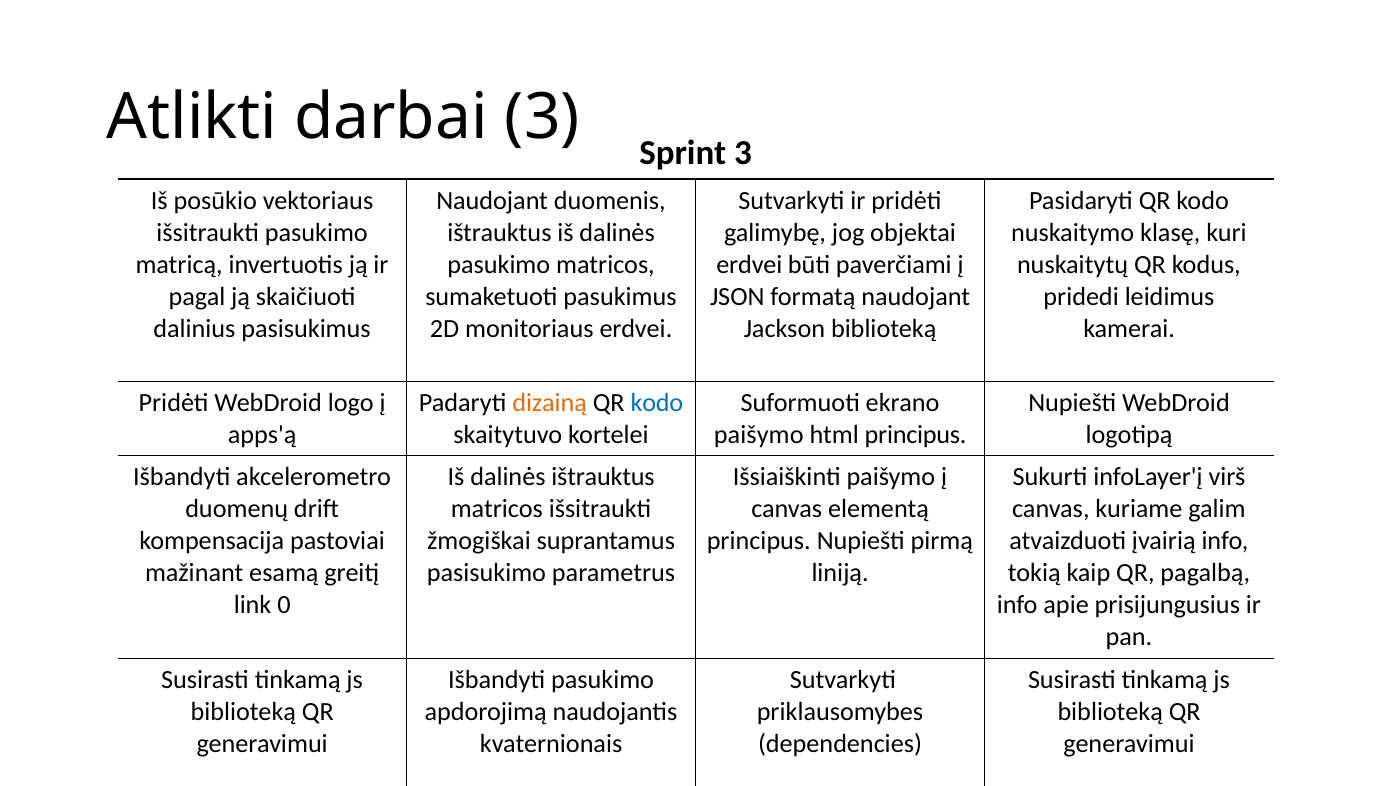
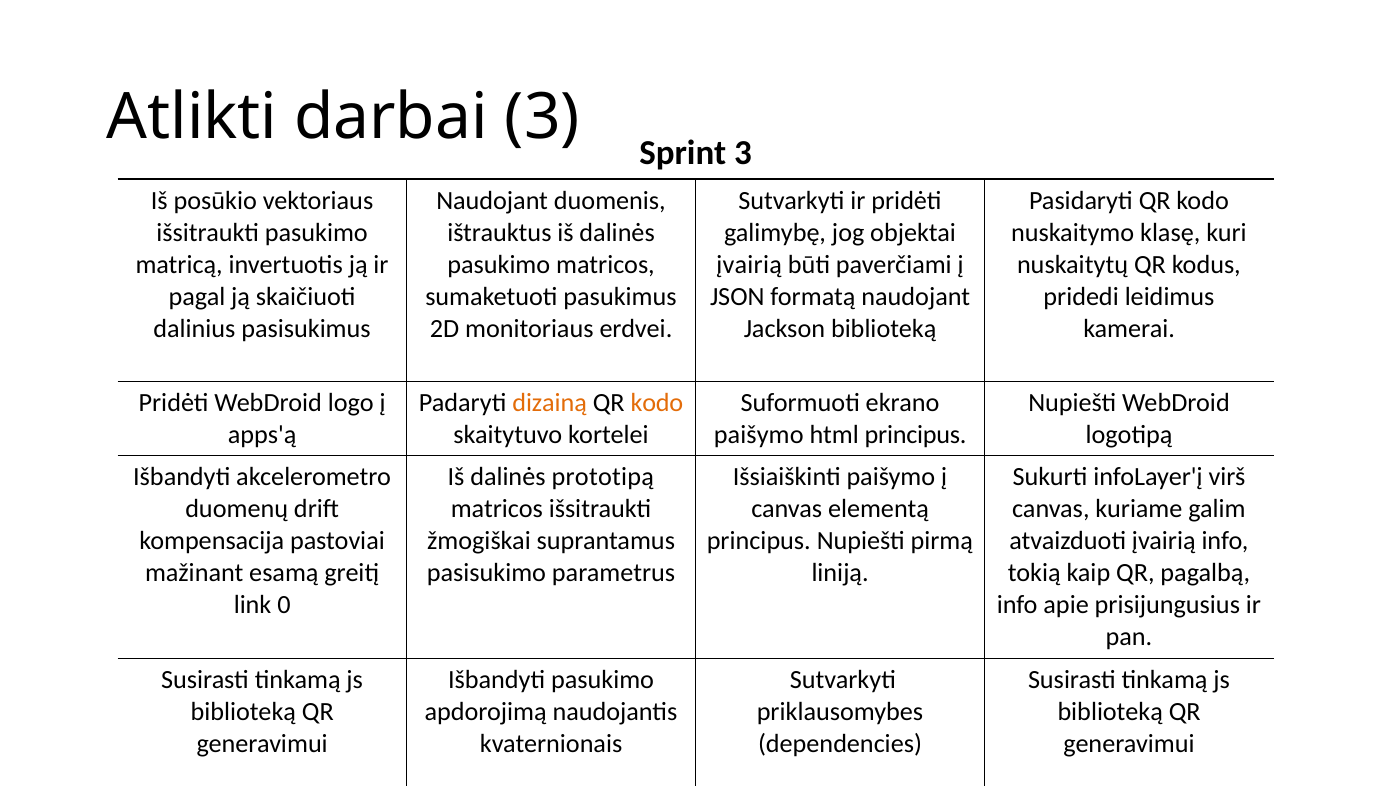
erdvei at (749, 265): erdvei -> įvairią
kodo at (657, 403) colour: blue -> orange
dalinės ištrauktus: ištrauktus -> prototipą
